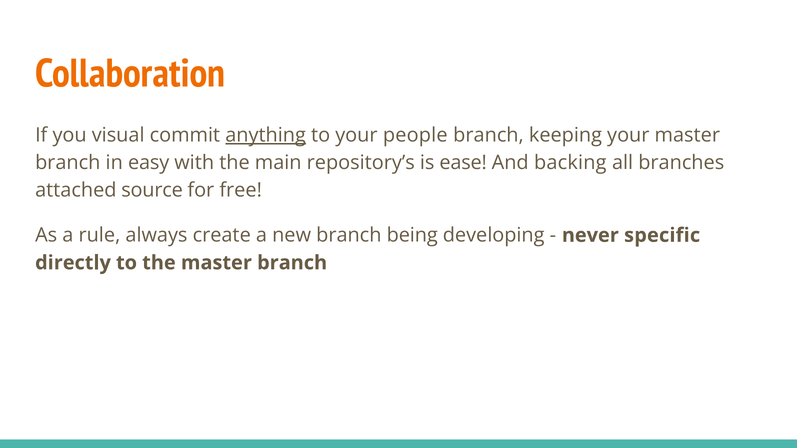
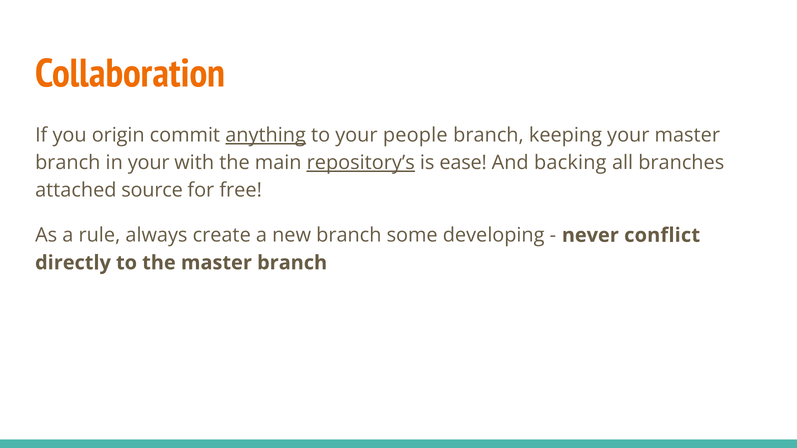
visual: visual -> origin
in easy: easy -> your
repository’s underline: none -> present
being: being -> some
specific: specific -> conflict
